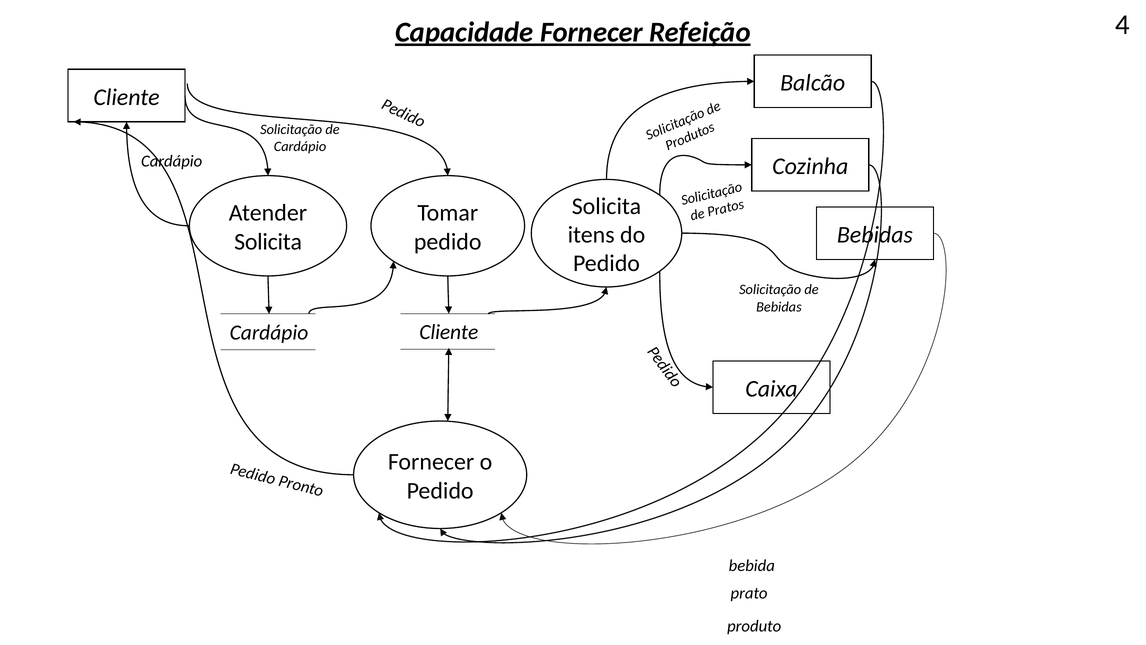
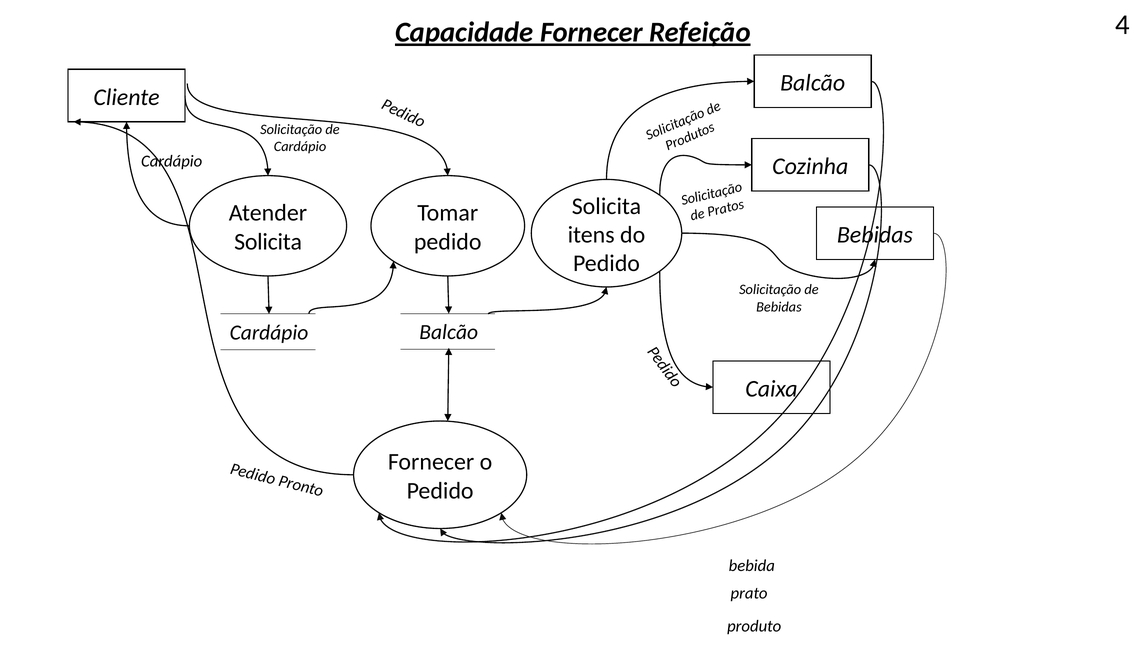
Cliente at (449, 332): Cliente -> Balcão
